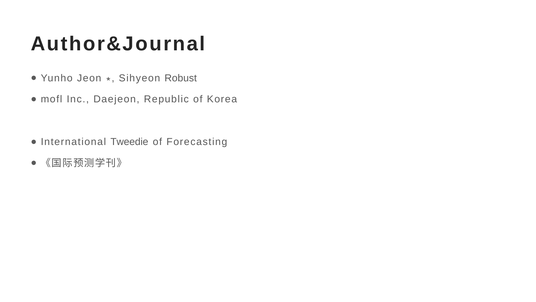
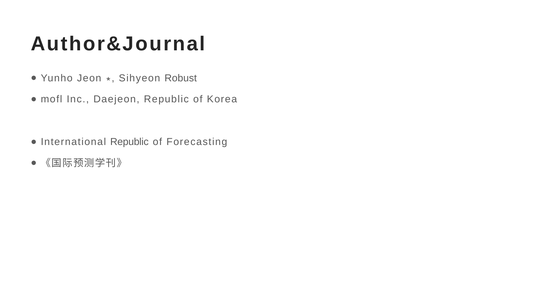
International Tweedie: Tweedie -> Republic
